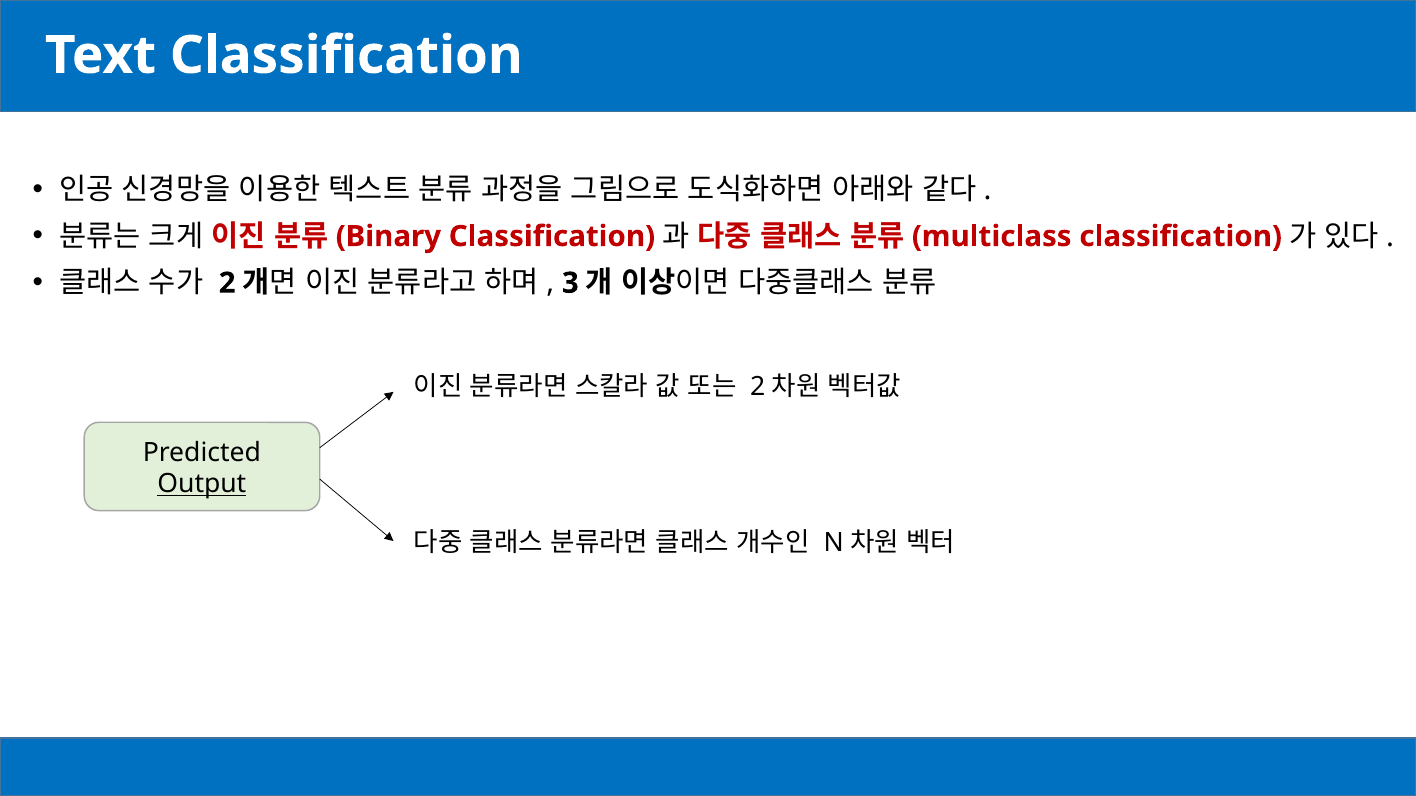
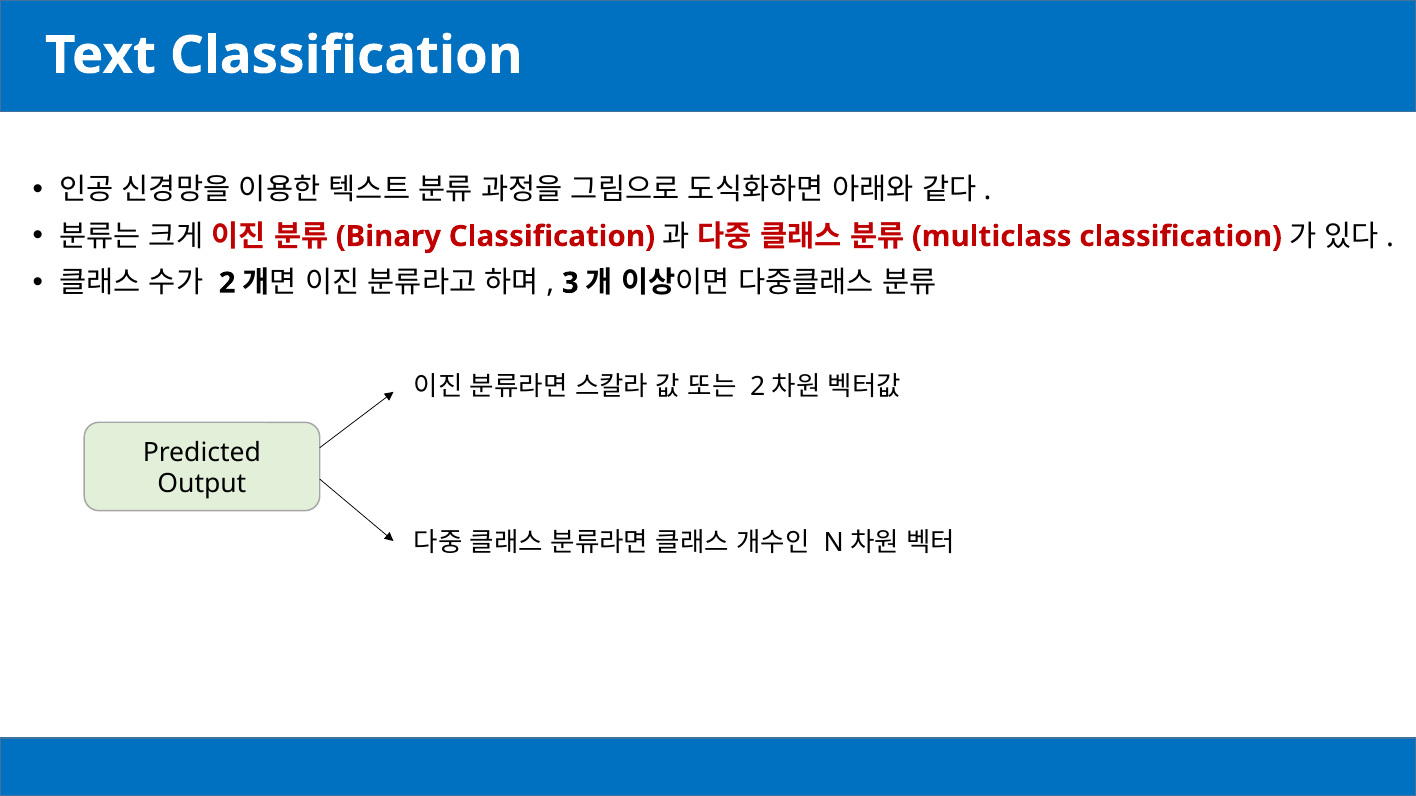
Output underline: present -> none
